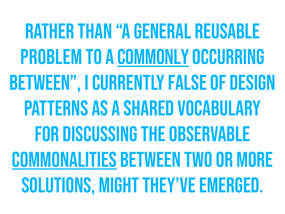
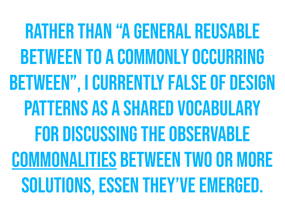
problem at (51, 57): problem -> between
commonly underline: present -> none
might: might -> essen
